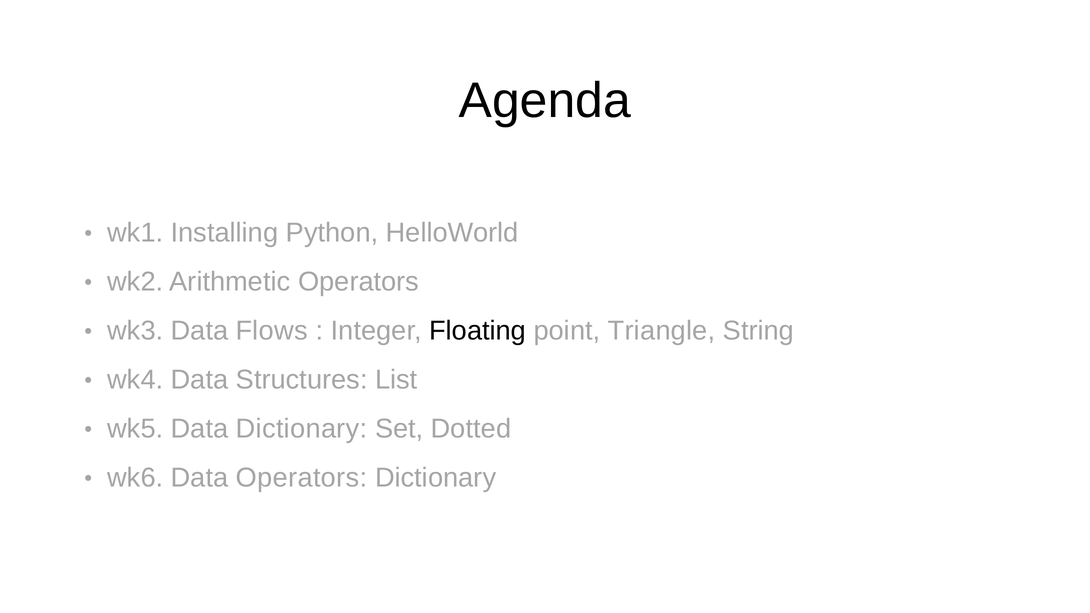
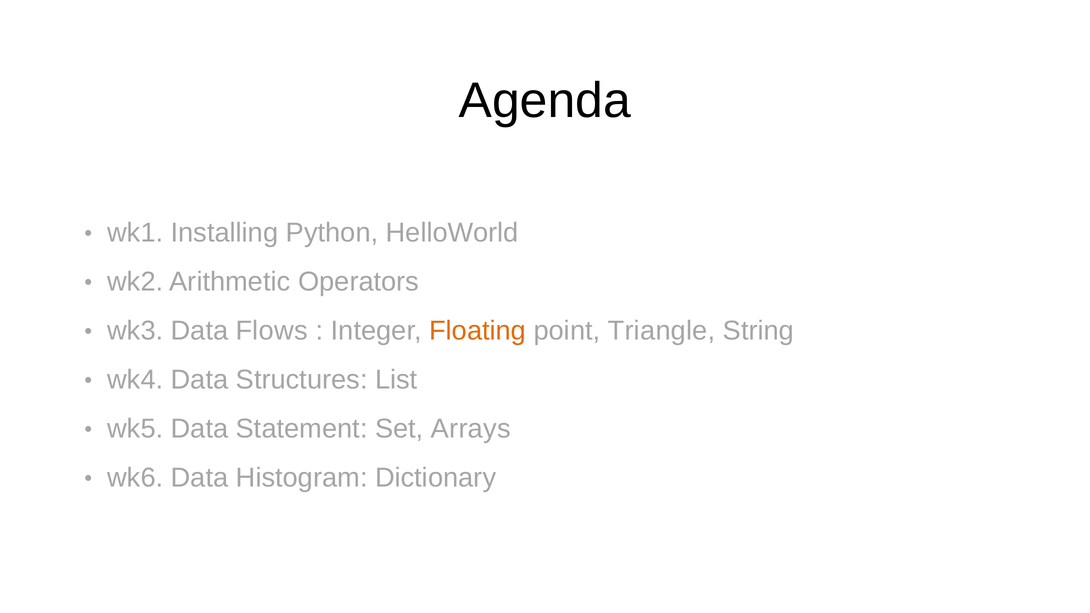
Floating colour: black -> orange
Data Dictionary: Dictionary -> Statement
Dotted: Dotted -> Arrays
Data Operators: Operators -> Histogram
